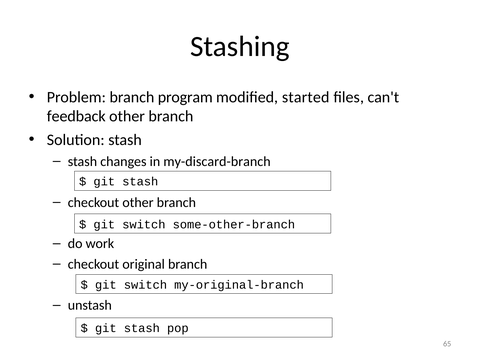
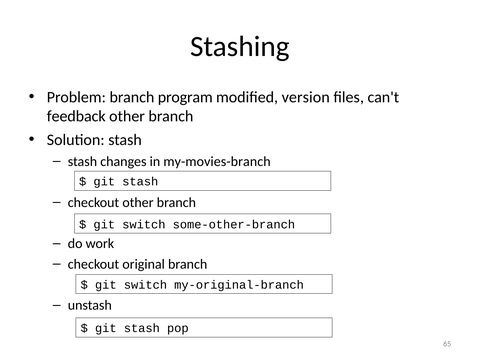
started: started -> version
my-discard-branch: my-discard-branch -> my-movies-branch
